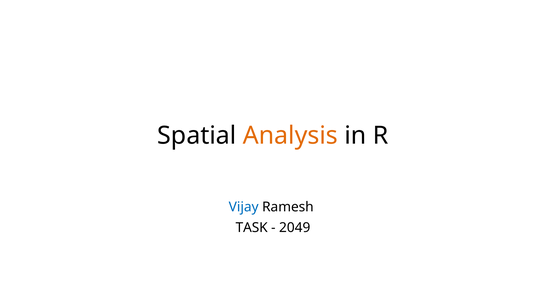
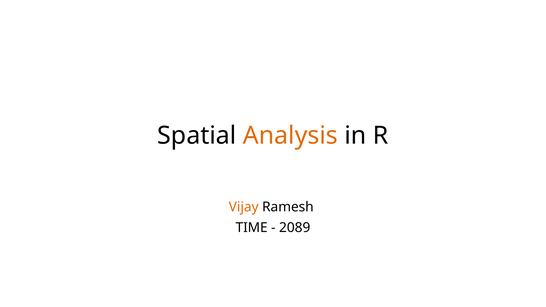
Vijay colour: blue -> orange
TASK: TASK -> TIME
2049: 2049 -> 2089
